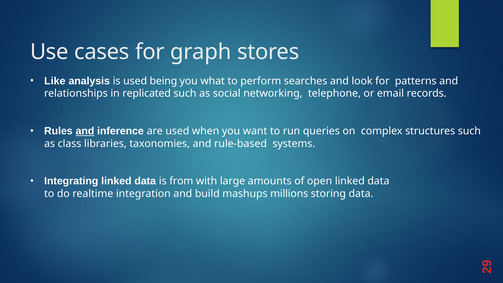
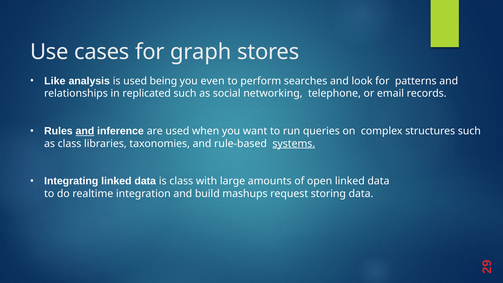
what: what -> even
systems underline: none -> present
is from: from -> class
millions: millions -> request
